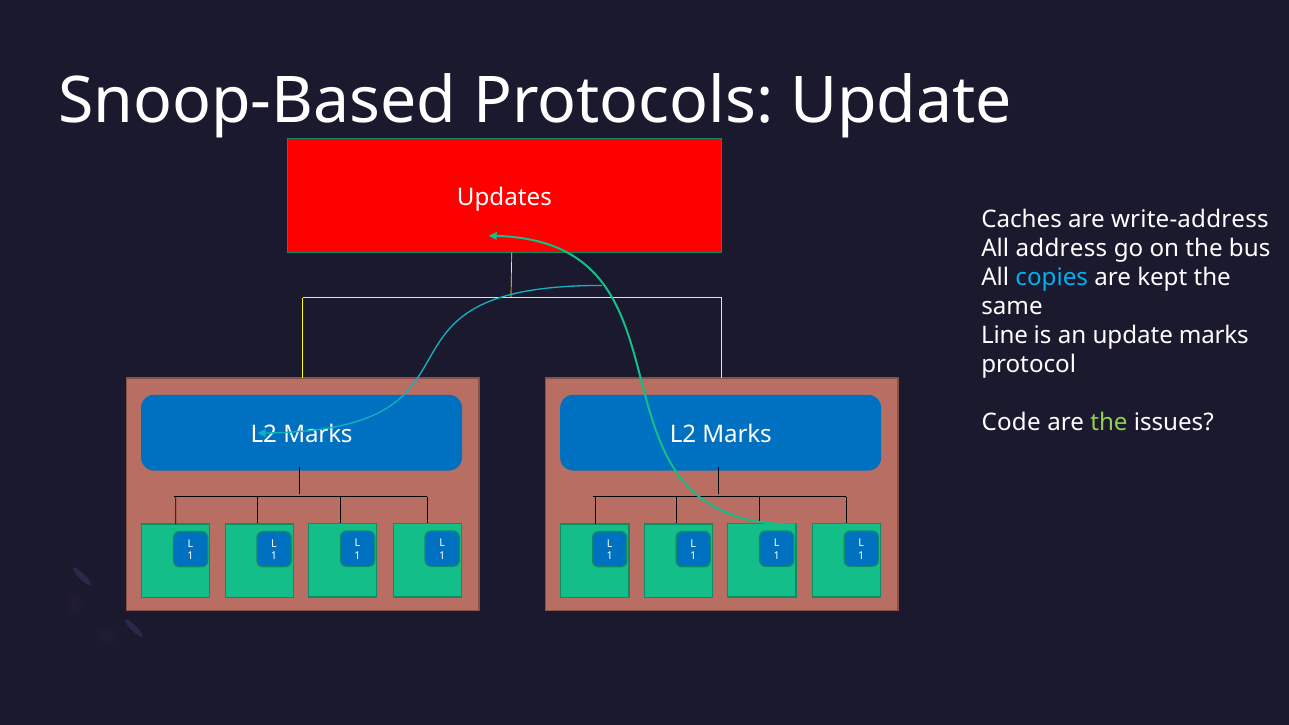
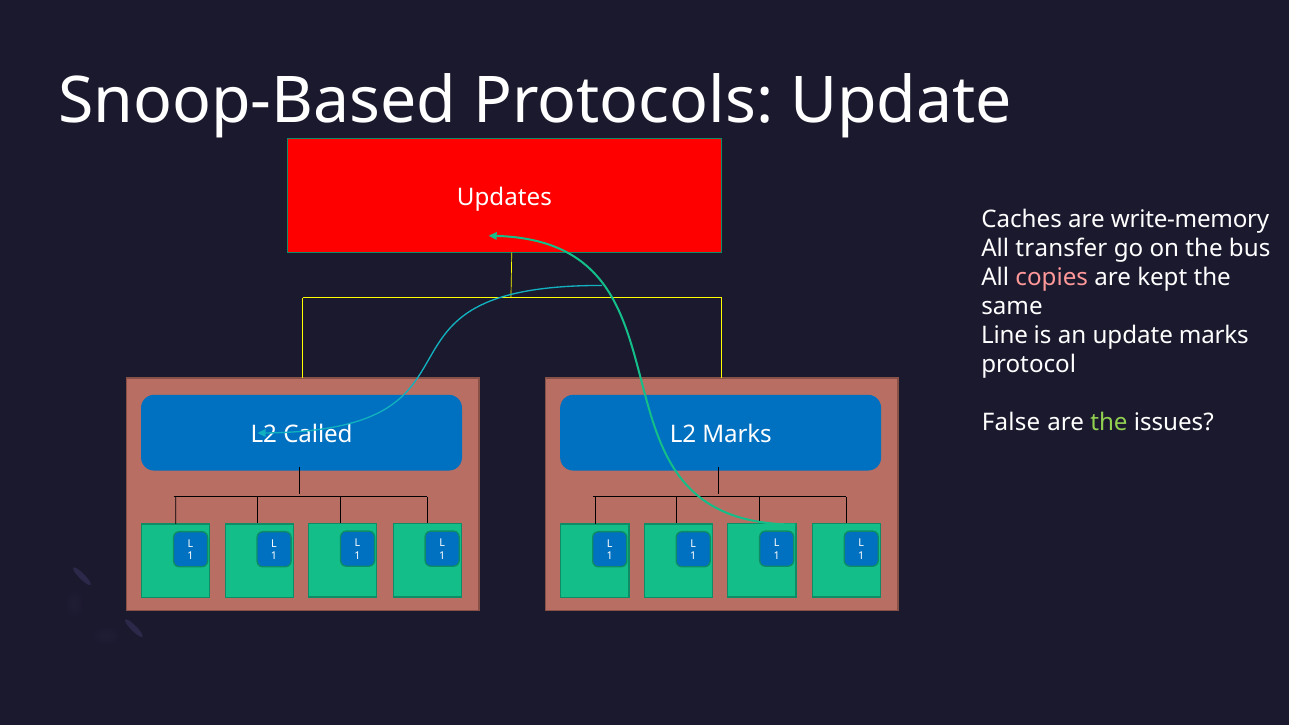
write-address: write-address -> write-memory
address: address -> transfer
copies colour: light blue -> pink
Code: Code -> False
Marks at (318, 434): Marks -> Called
